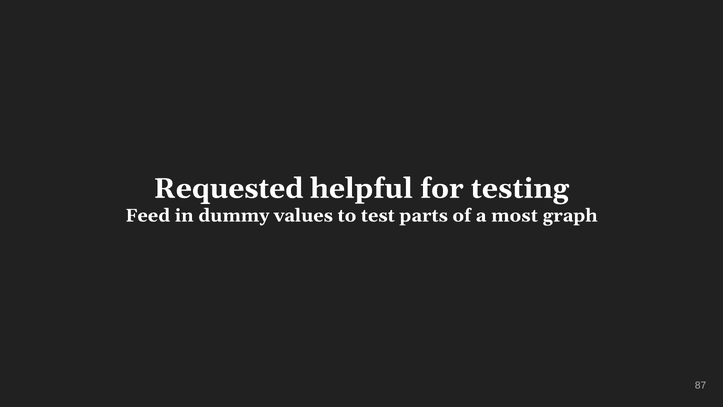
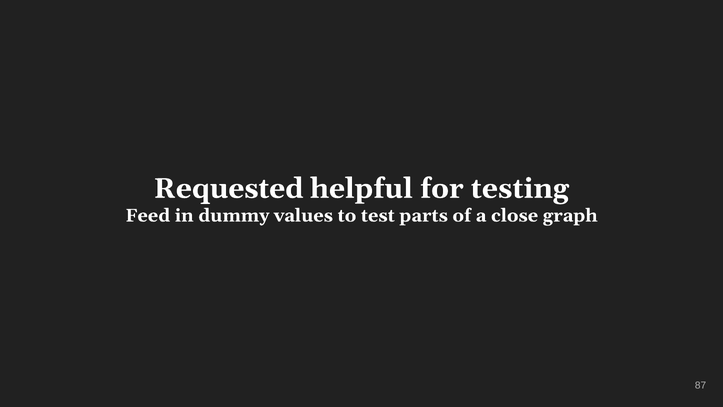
most: most -> close
